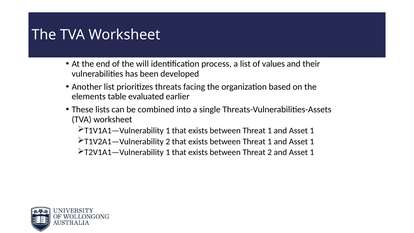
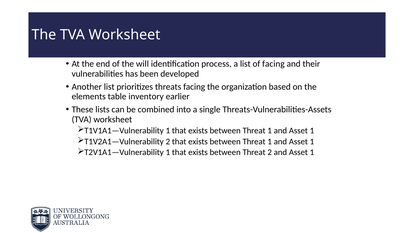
of values: values -> facing
evaluated: evaluated -> inventory
